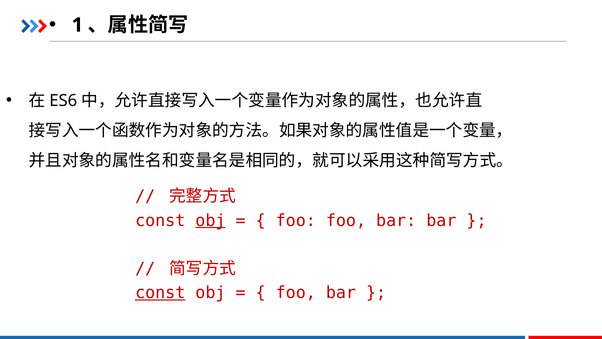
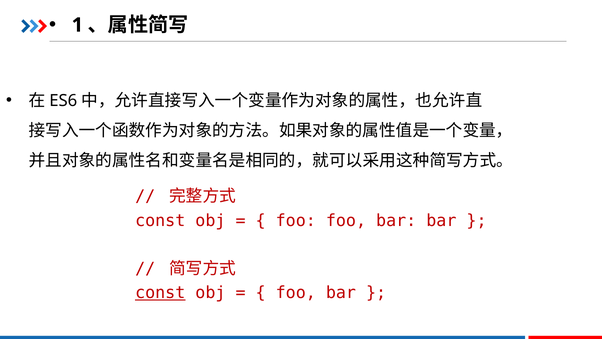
obj at (210, 220) underline: present -> none
